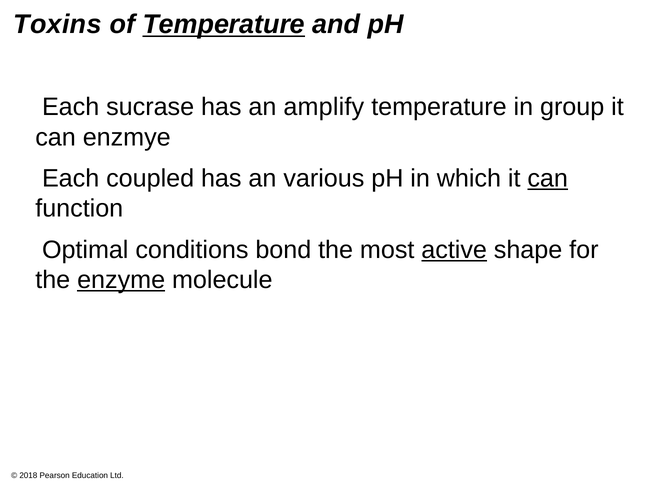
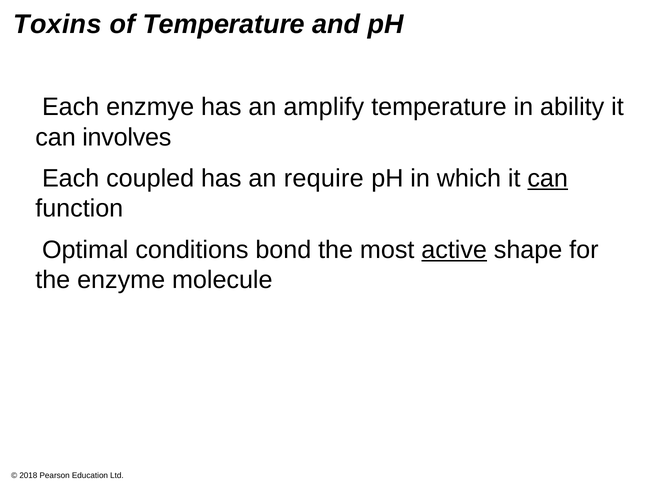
Temperature at (224, 25) underline: present -> none
sucrase: sucrase -> enzmye
group: group -> ability
enzmye: enzmye -> involves
various: various -> require
enzyme underline: present -> none
